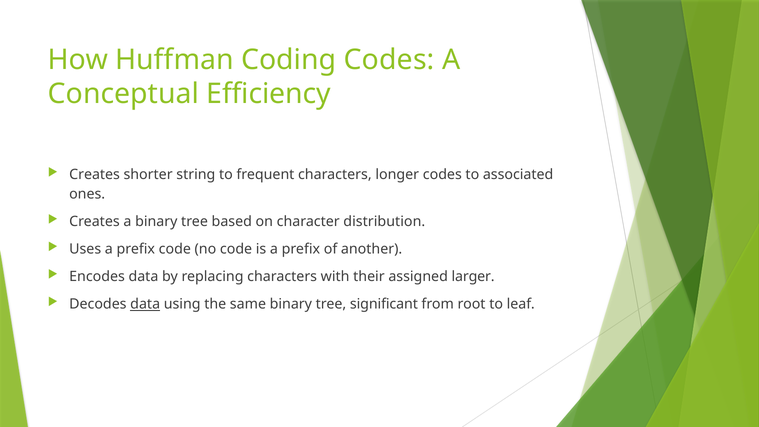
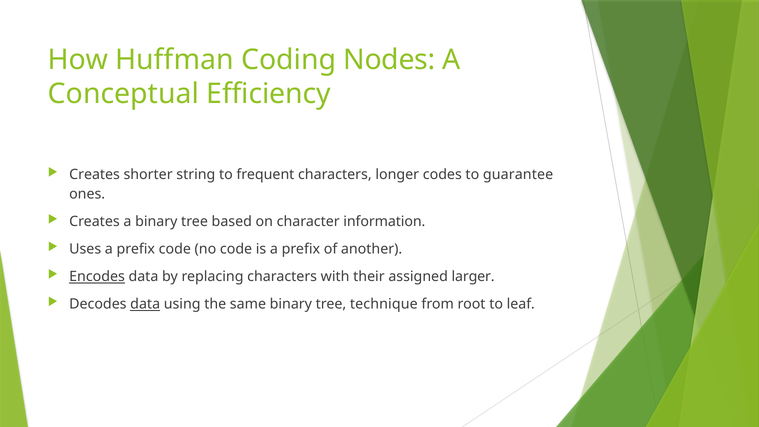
Coding Codes: Codes -> Nodes
associated: associated -> guarantee
distribution: distribution -> information
Encodes underline: none -> present
significant: significant -> technique
